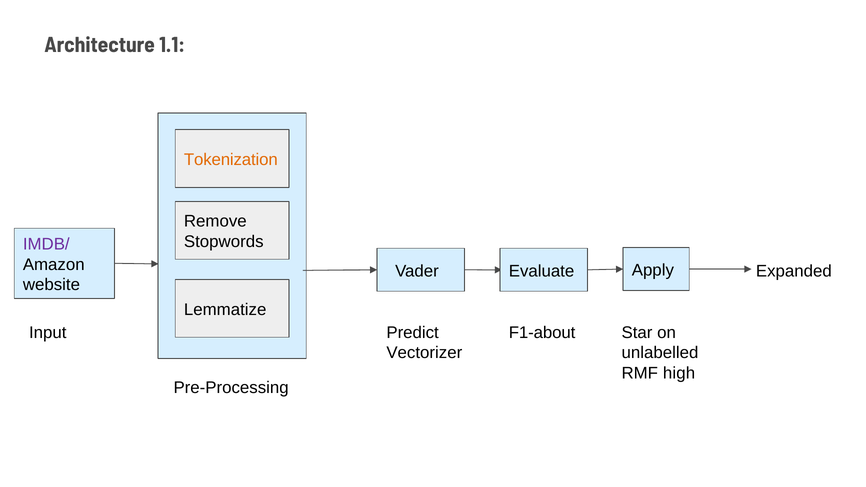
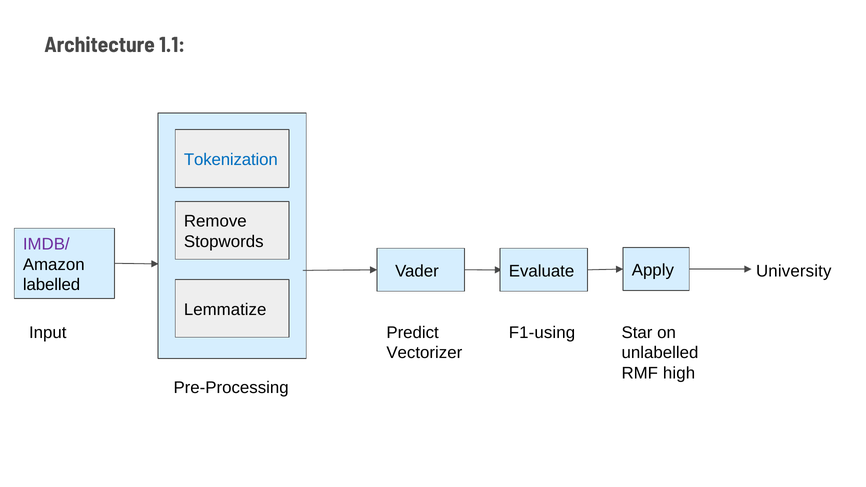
Tokenization colour: orange -> blue
Expanded: Expanded -> University
website: website -> labelled
F1-about: F1-about -> F1-using
